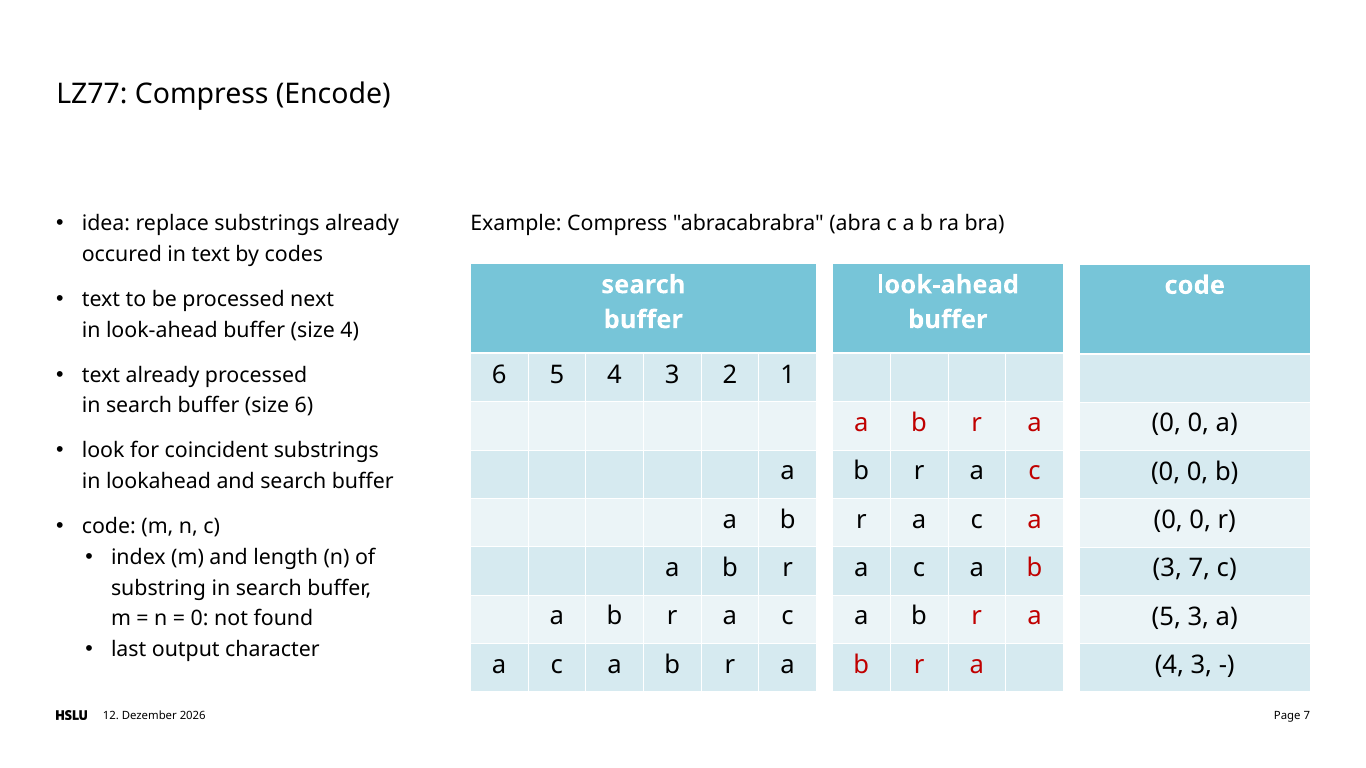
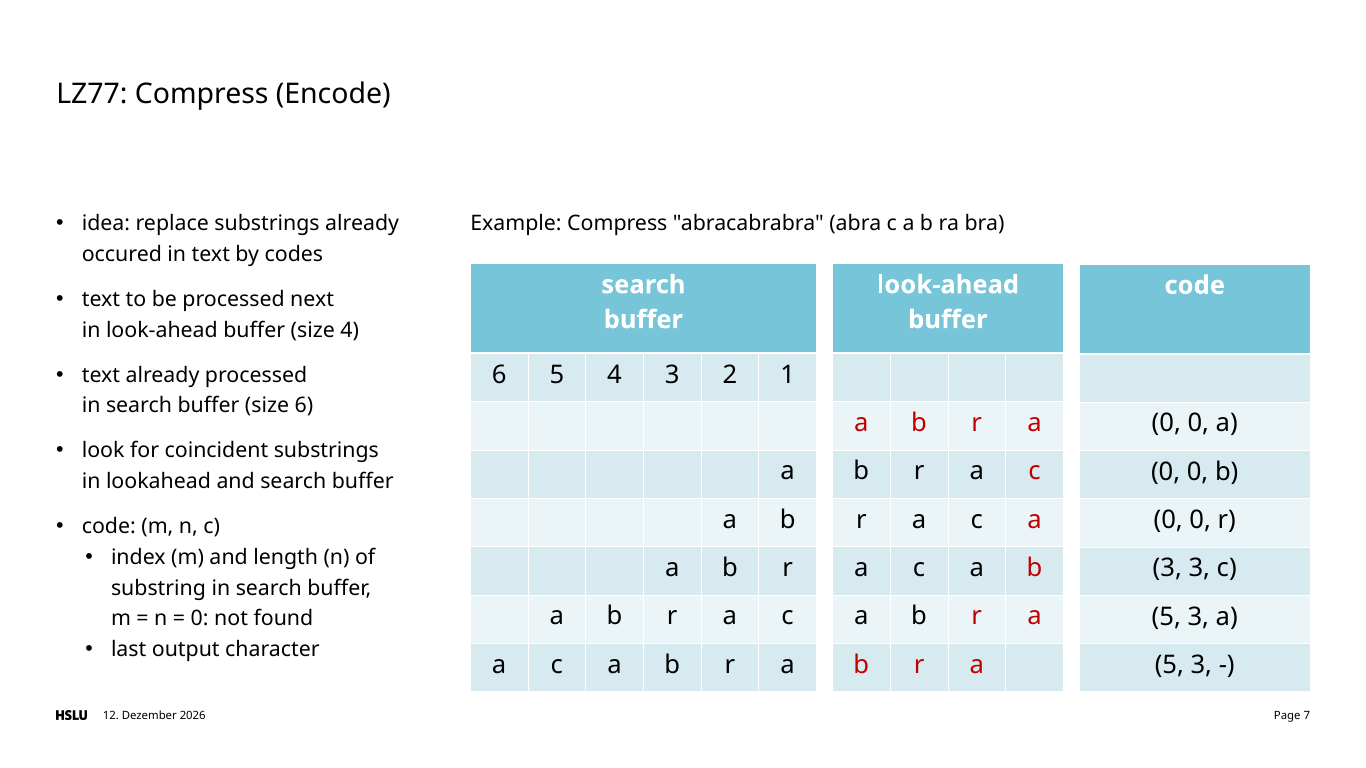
3 7: 7 -> 3
4 at (1169, 665): 4 -> 5
